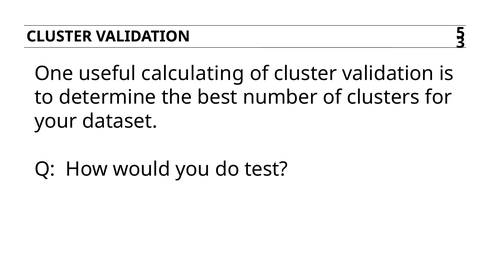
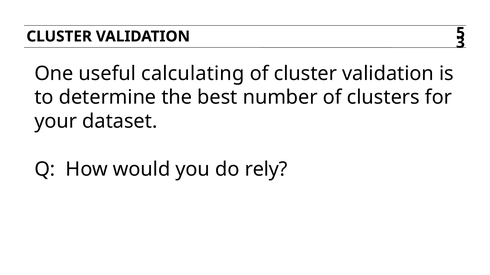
test: test -> rely
